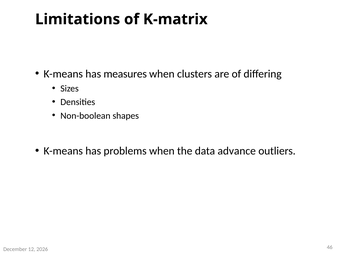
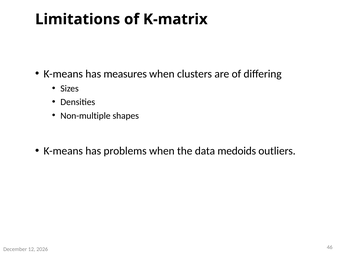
Non-boolean: Non-boolean -> Non-multiple
advance: advance -> medoids
